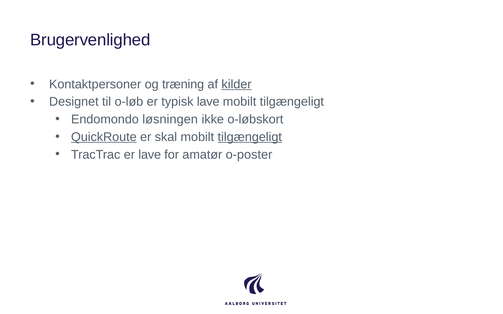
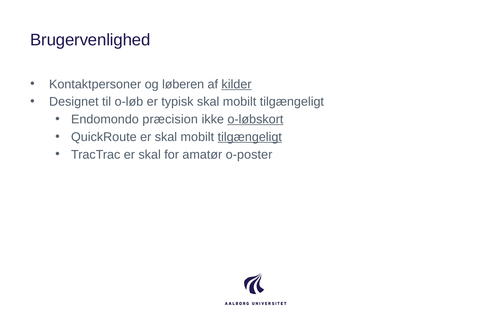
træning: træning -> løberen
typisk lave: lave -> skal
løsningen: løsningen -> præcision
o-løbskort underline: none -> present
QuickRoute underline: present -> none
TracTrac er lave: lave -> skal
